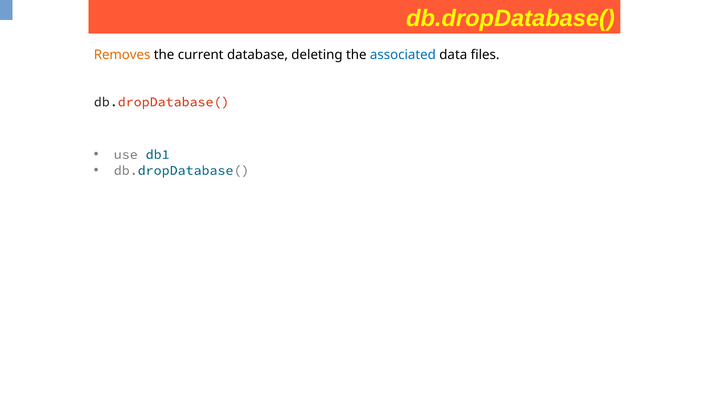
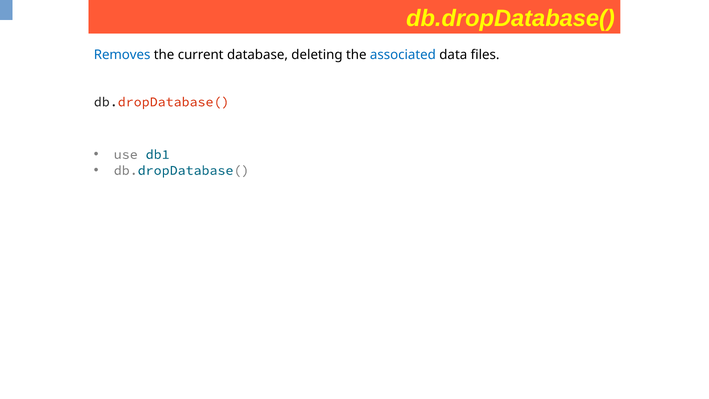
Removes colour: orange -> blue
